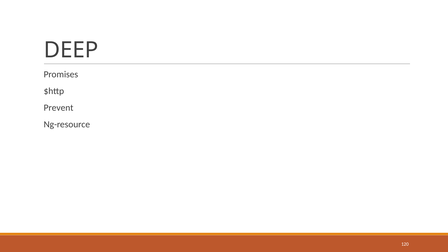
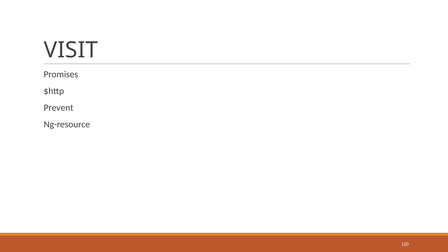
DEEP: DEEP -> VISIT
